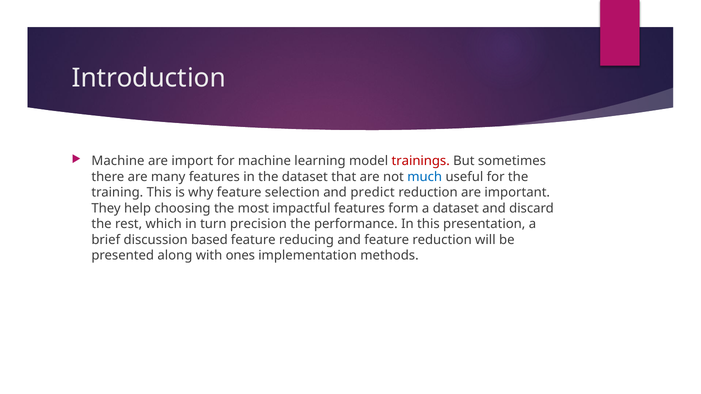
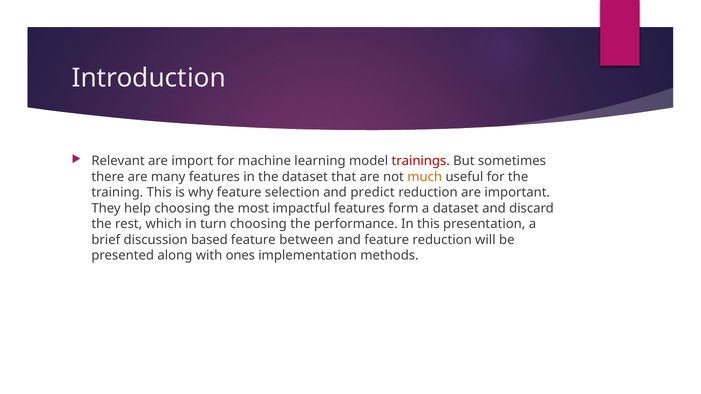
Machine at (118, 161): Machine -> Relevant
much colour: blue -> orange
turn precision: precision -> choosing
reducing: reducing -> between
